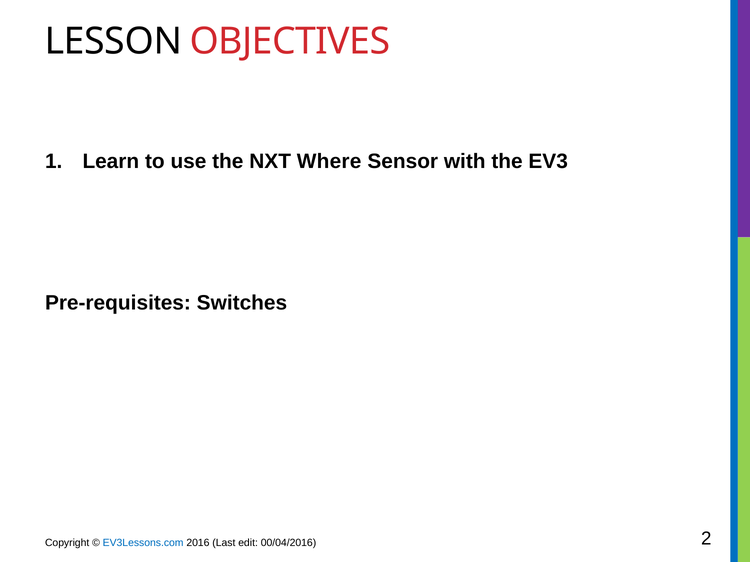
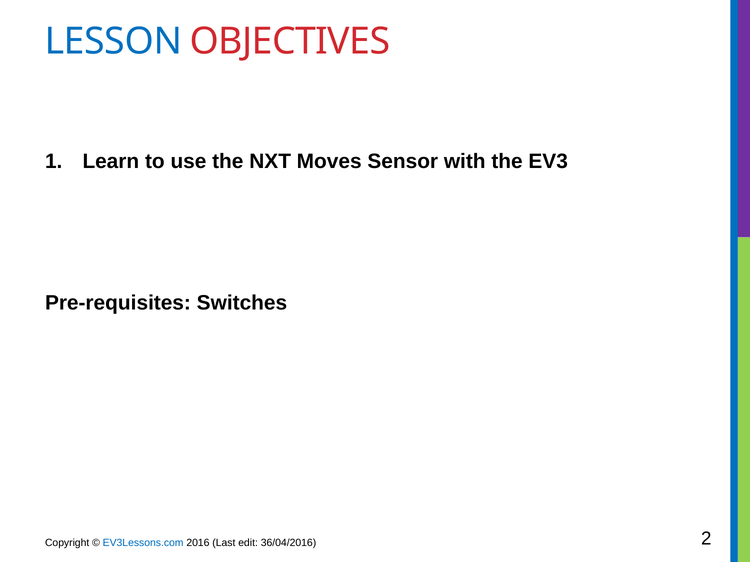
LESSON colour: black -> blue
Where: Where -> Moves
00/04/2016: 00/04/2016 -> 36/04/2016
